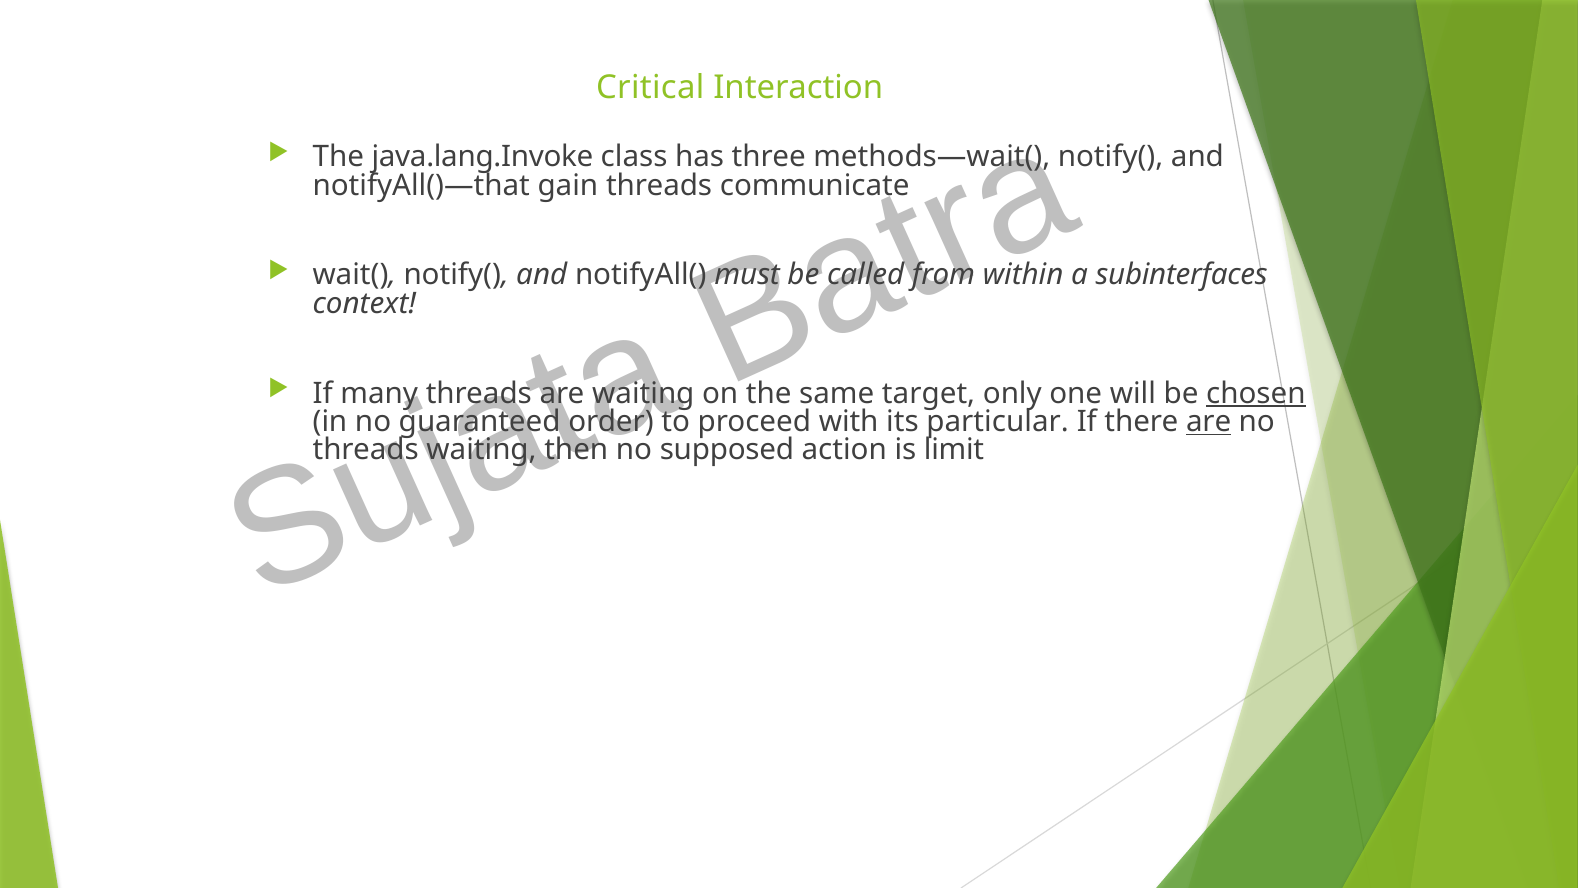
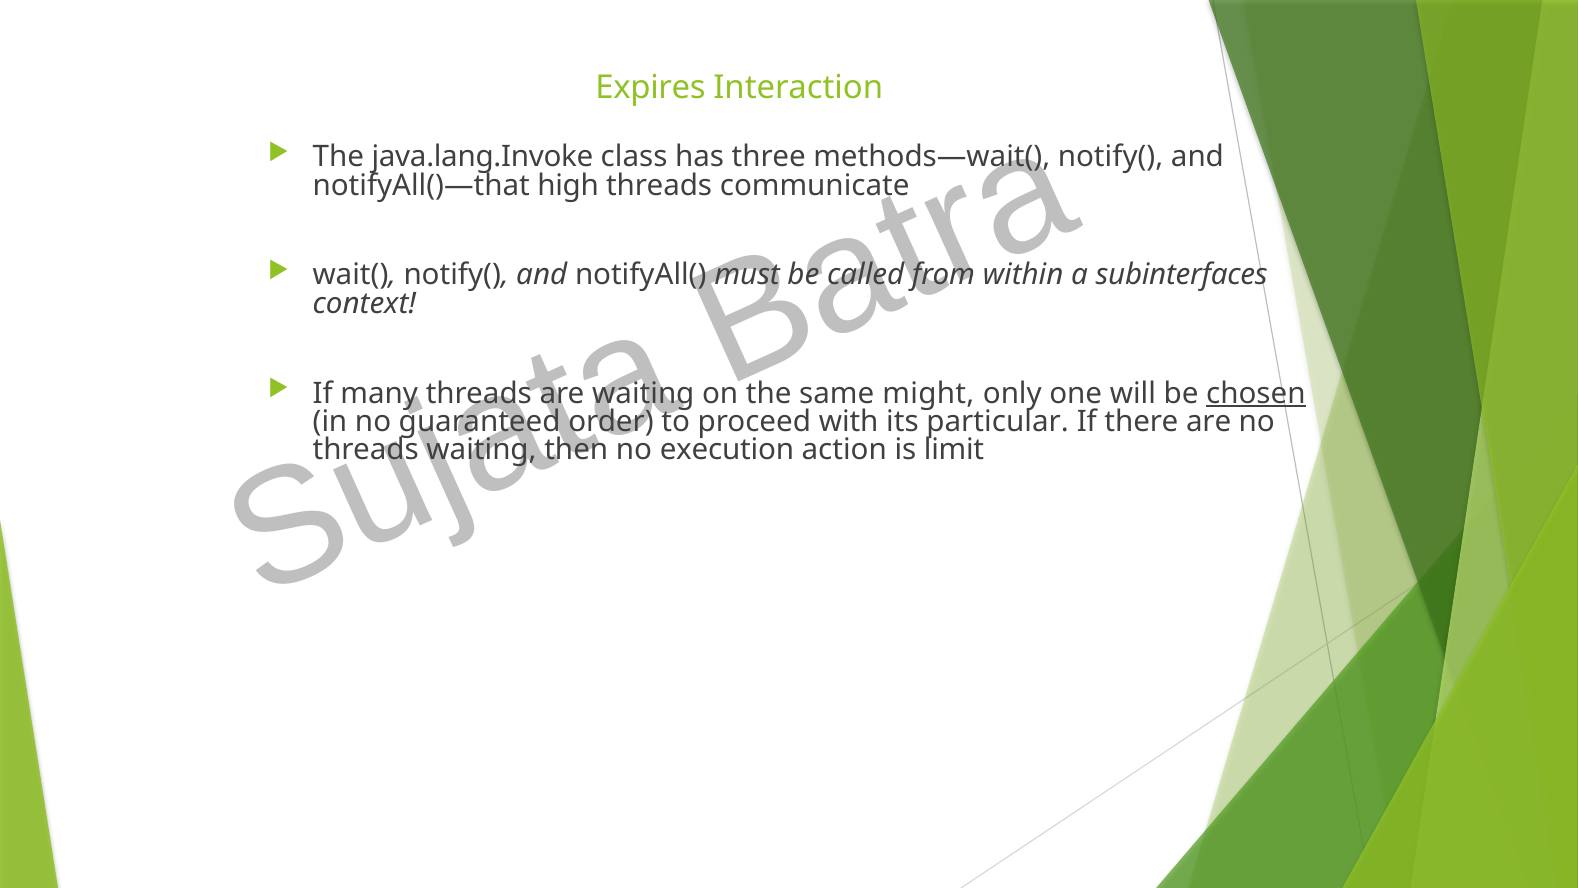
Critical: Critical -> Expires
gain: gain -> high
target: target -> might
are at (1209, 422) underline: present -> none
supposed: supposed -> execution
